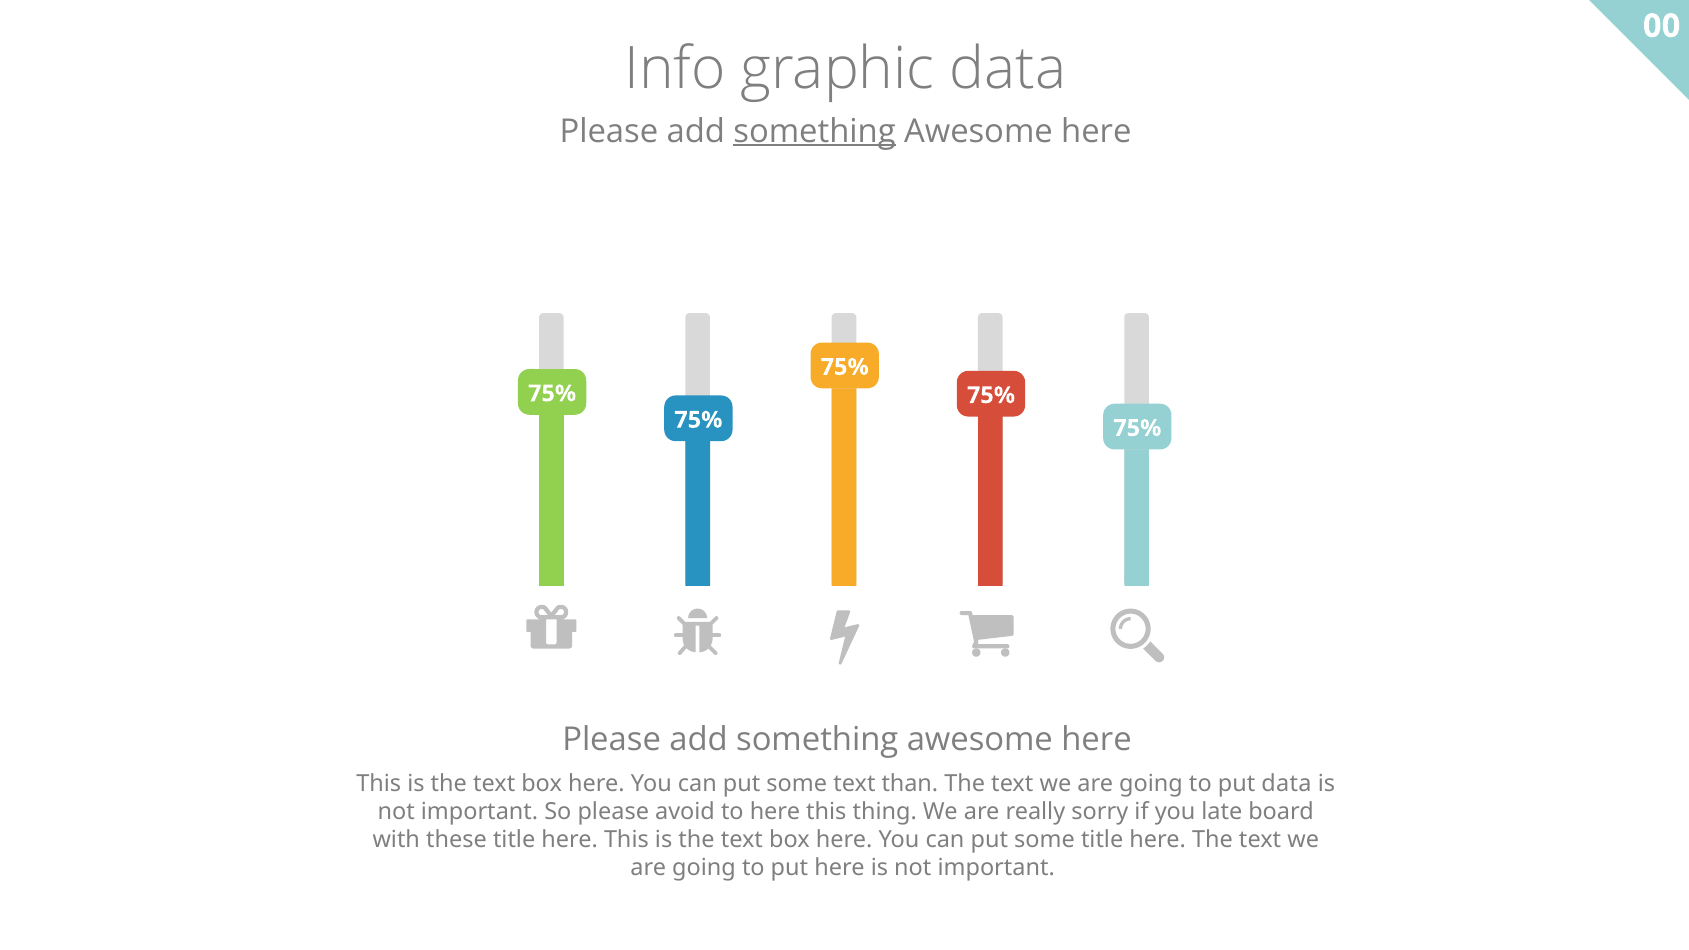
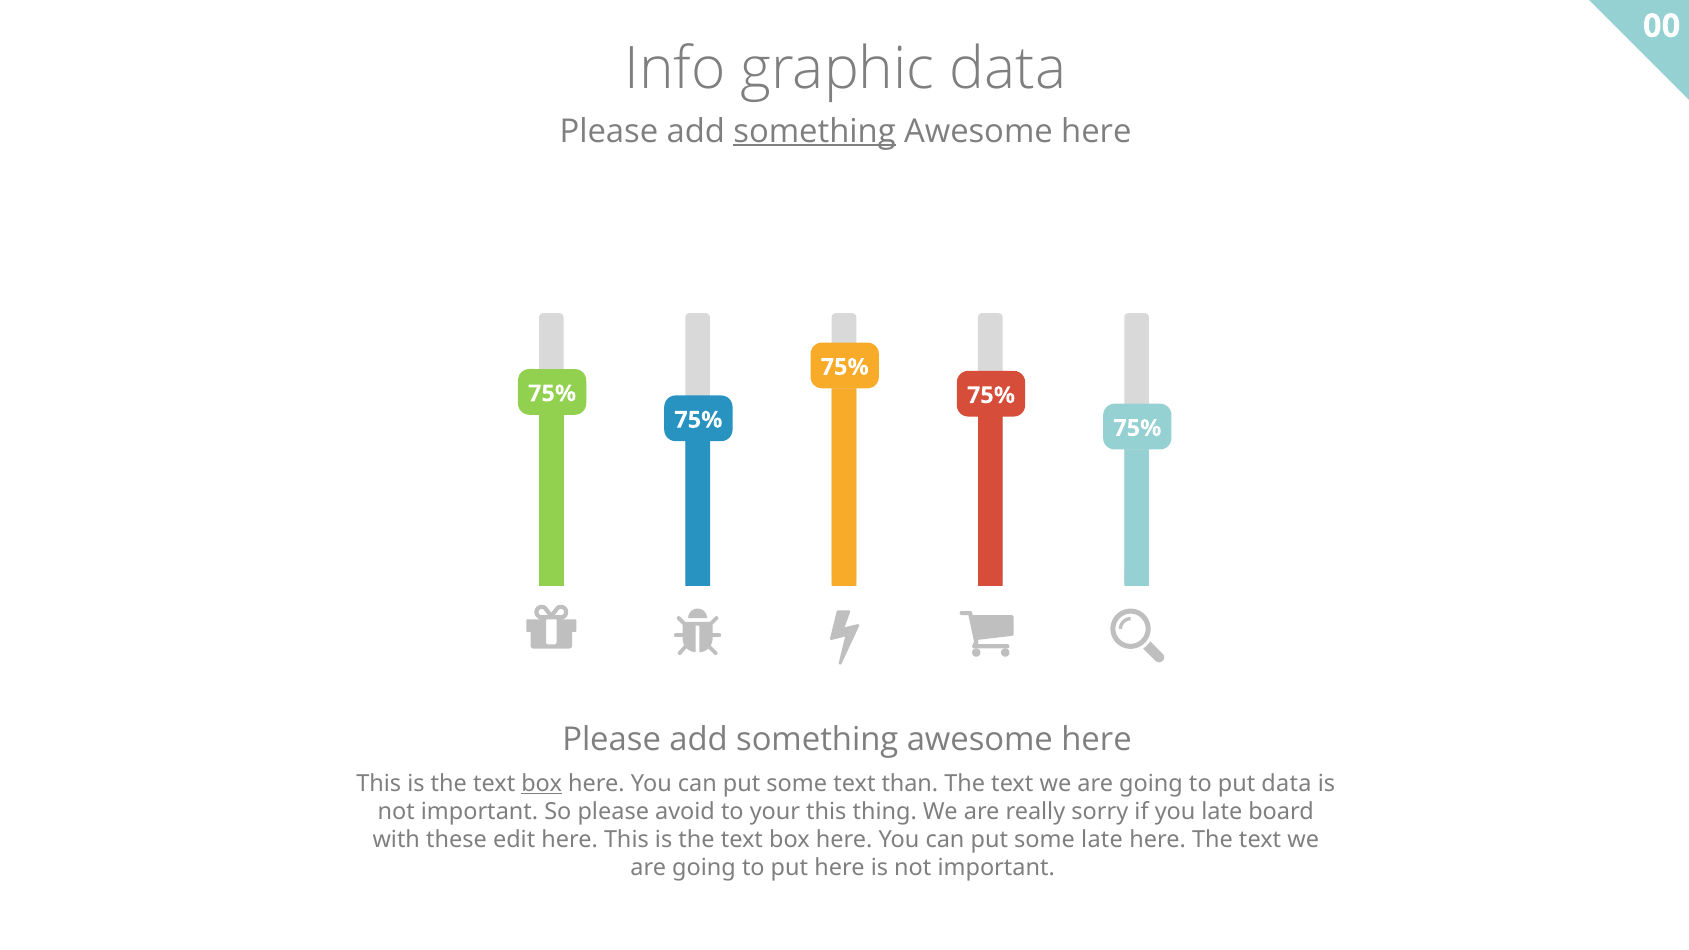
box at (542, 783) underline: none -> present
to here: here -> your
these title: title -> edit
some title: title -> late
